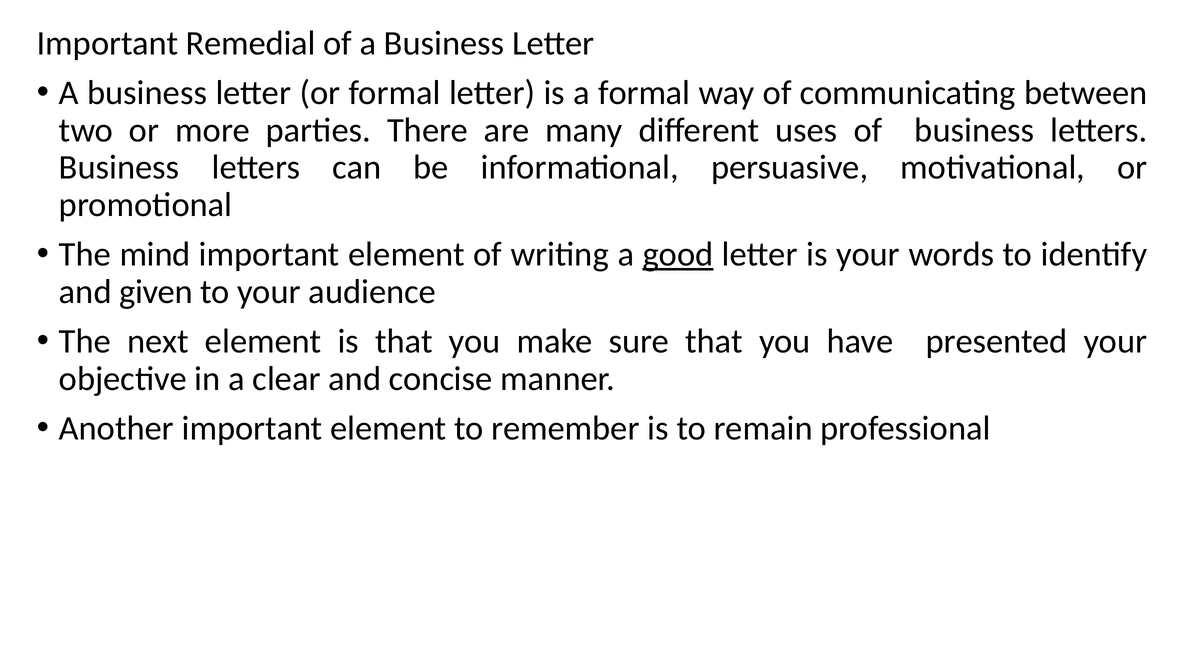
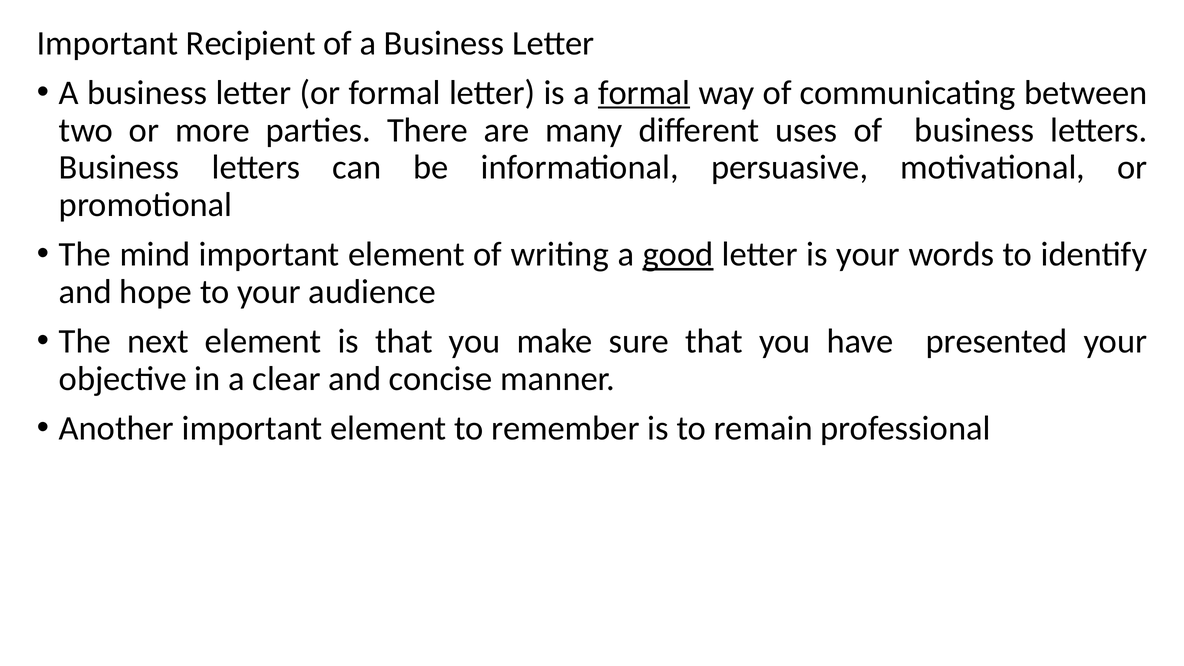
Remedial: Remedial -> Recipient
formal at (644, 93) underline: none -> present
given: given -> hope
